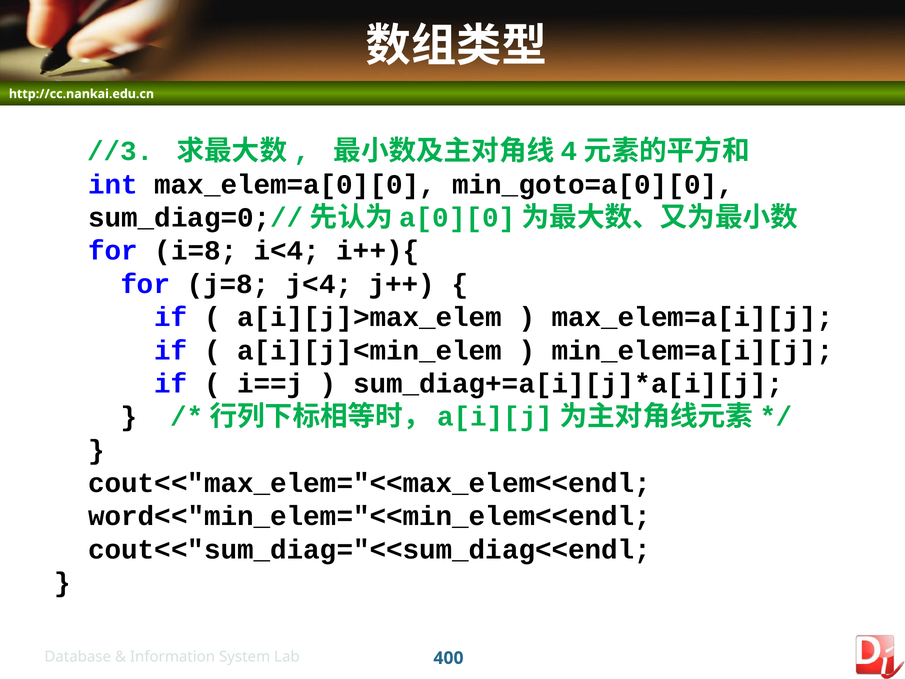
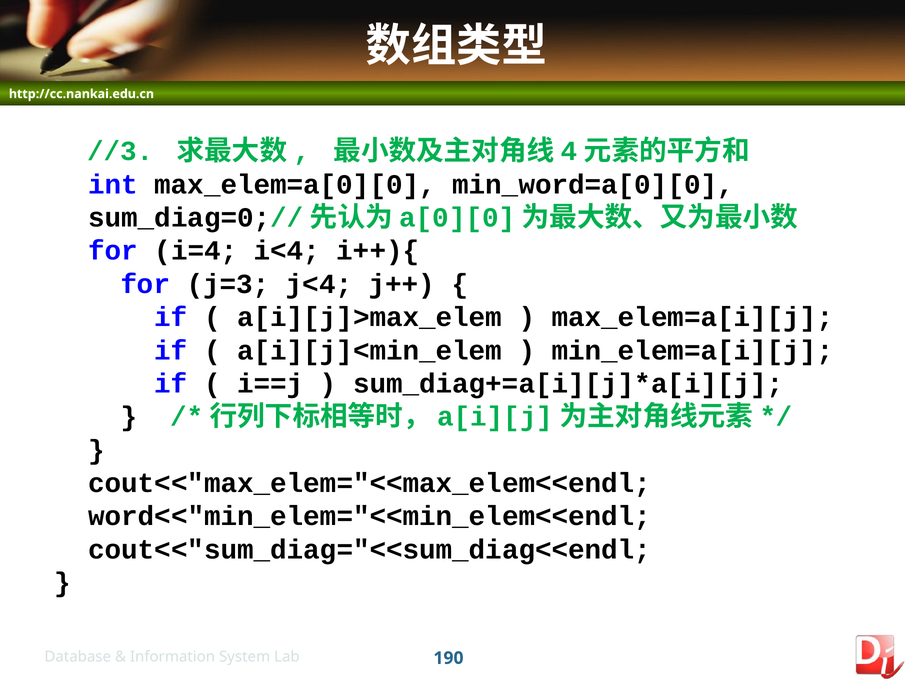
min_goto=a[0][0: min_goto=a[0][0 -> min_word=a[0][0
i=8: i=8 -> i=4
j=8: j=8 -> j=3
400: 400 -> 190
